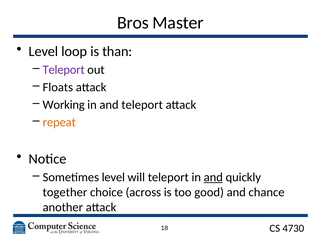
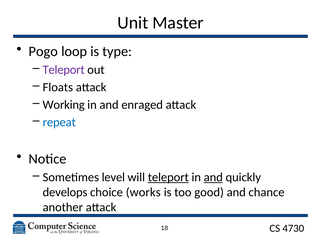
Bros: Bros -> Unit
Level at (43, 51): Level -> Pogo
than: than -> type
and teleport: teleport -> enraged
repeat colour: orange -> blue
teleport at (168, 177) underline: none -> present
together: together -> develops
across: across -> works
